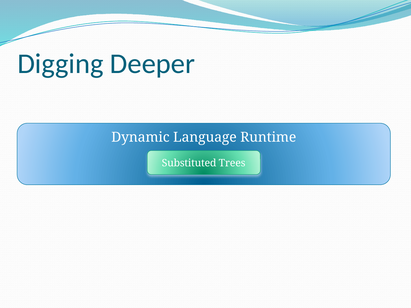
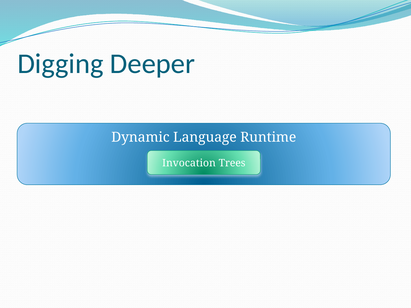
Substituted: Substituted -> Invocation
